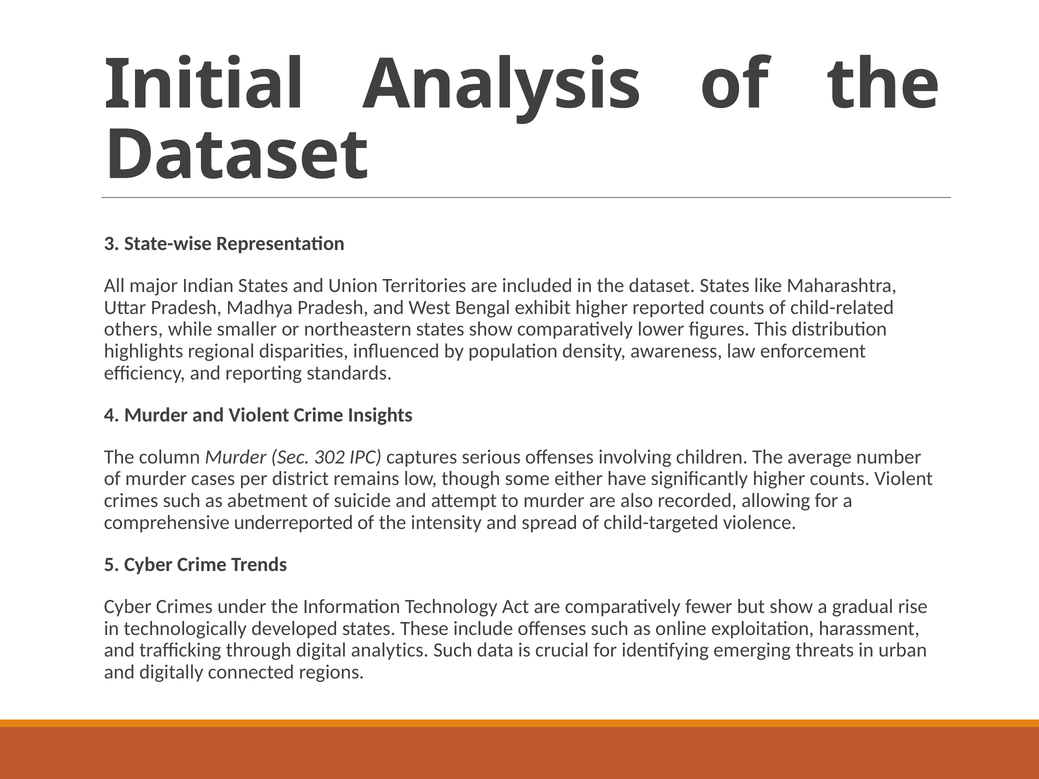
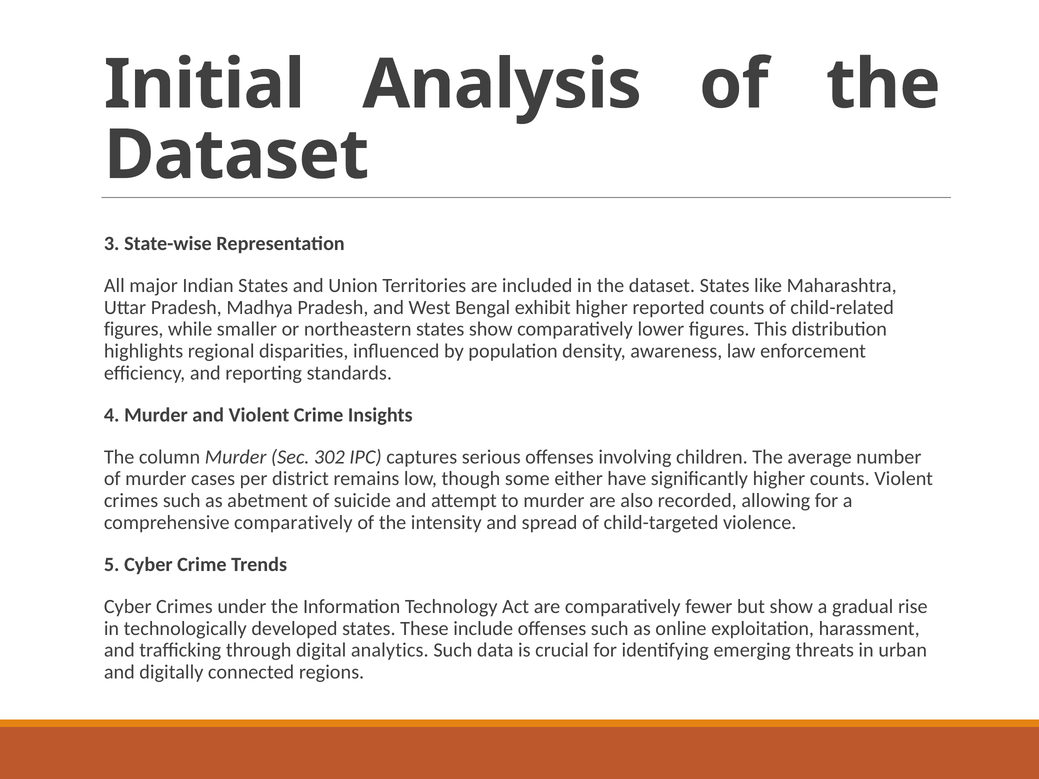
others at (133, 329): others -> figures
comprehensive underreported: underreported -> comparatively
